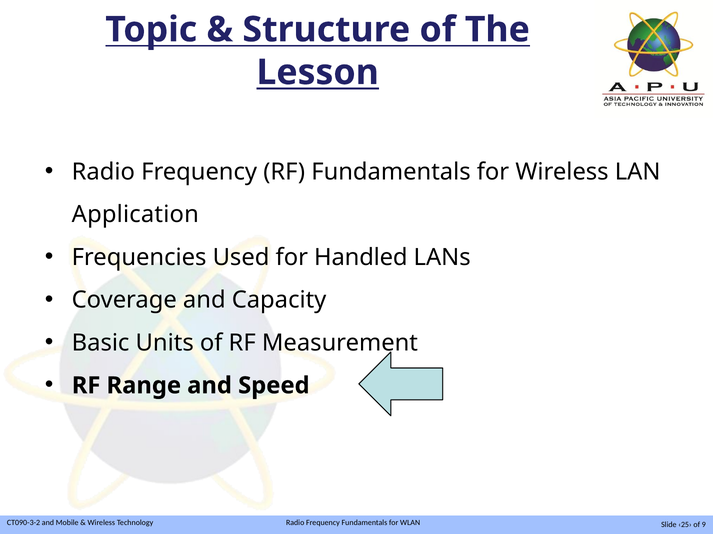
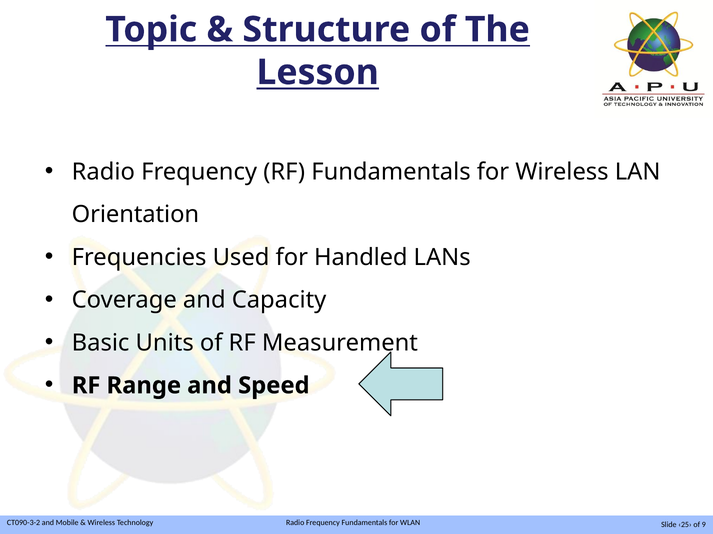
Application: Application -> Orientation
